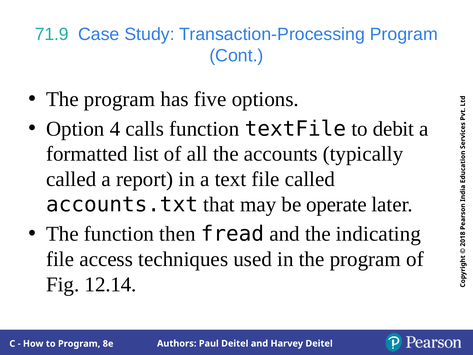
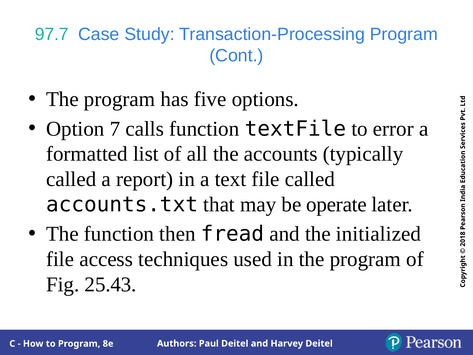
71.9: 71.9 -> 97.7
4: 4 -> 7
debit: debit -> error
indicating: indicating -> initialized
12.14: 12.14 -> 25.43
